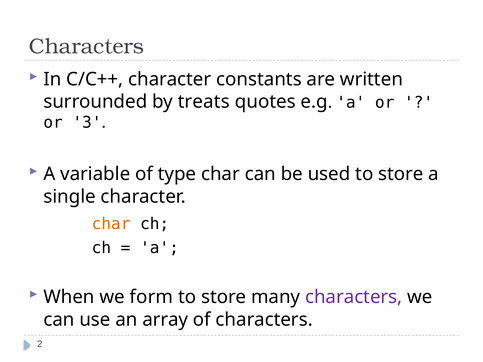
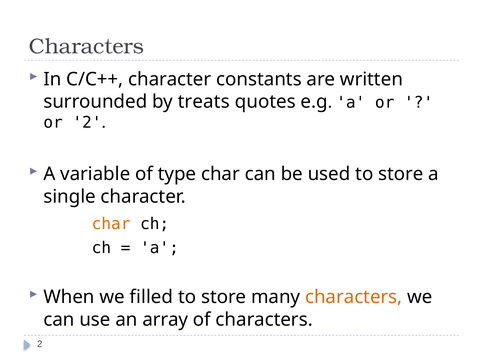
or 3: 3 -> 2
form: form -> filled
characters at (354, 297) colour: purple -> orange
